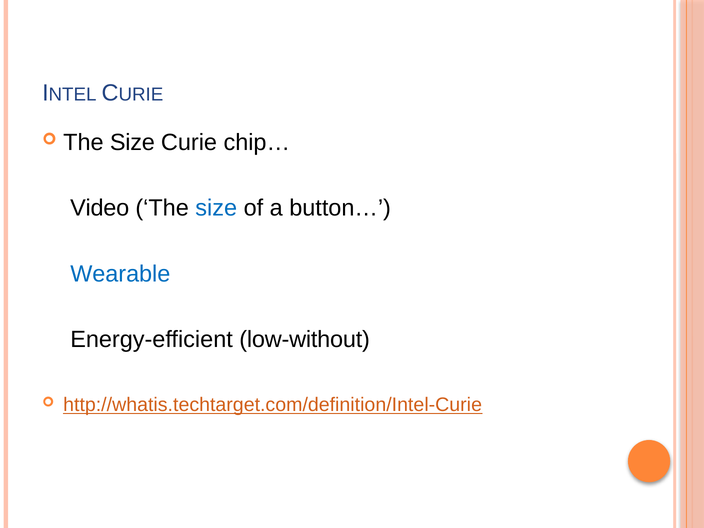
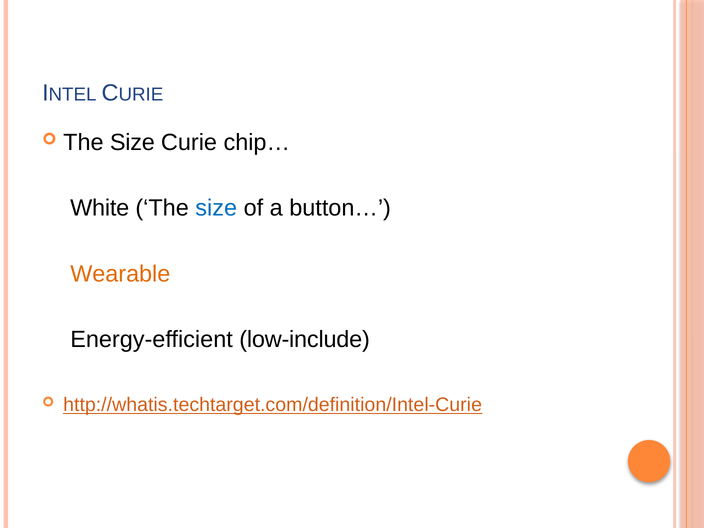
Video: Video -> White
Wearable colour: blue -> orange
low-without: low-without -> low-include
